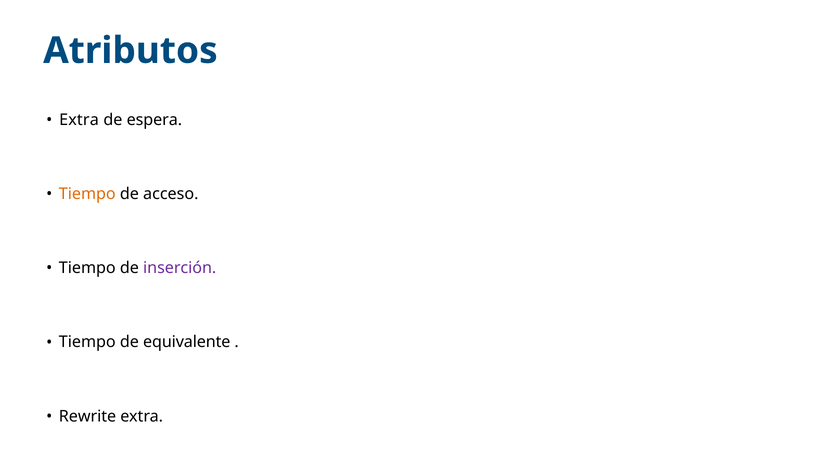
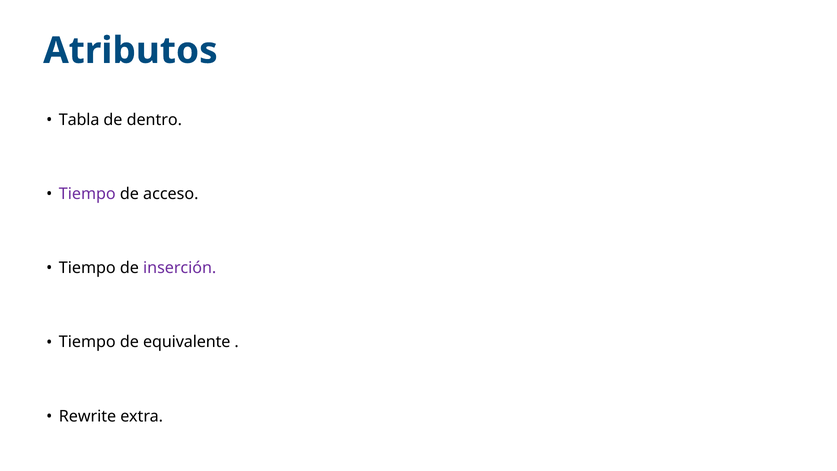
Extra at (79, 120): Extra -> Tabla
espera: espera -> dentro
Tiempo at (87, 194) colour: orange -> purple
